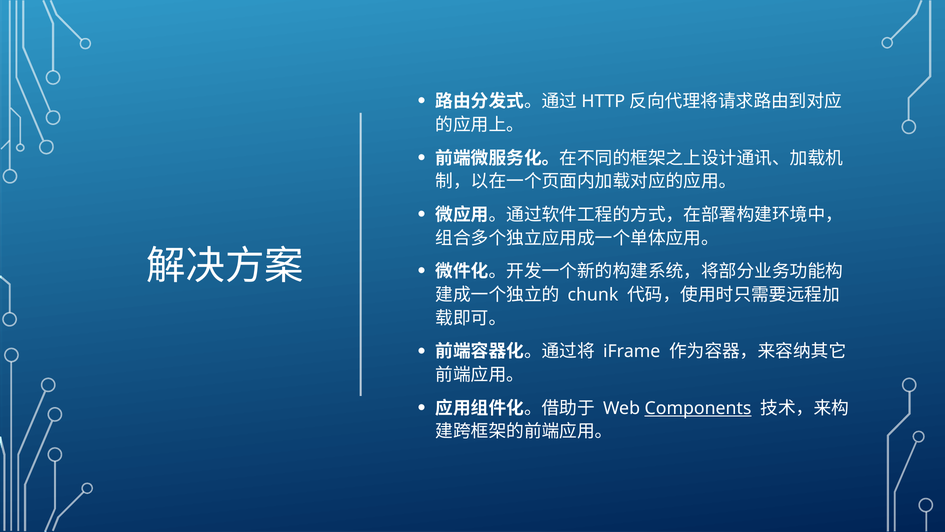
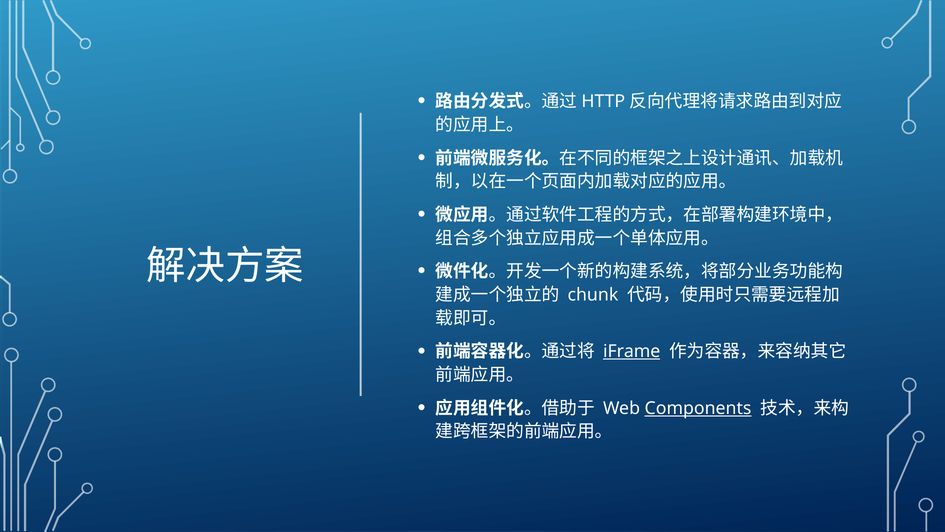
iFrame underline: none -> present
